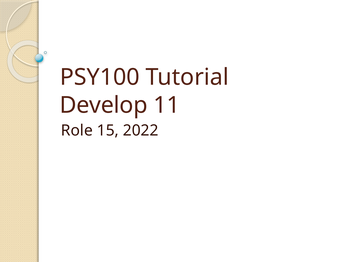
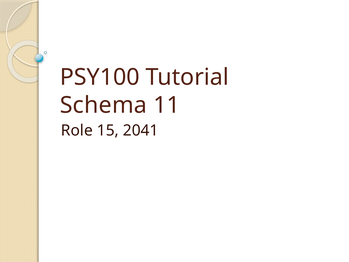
Develop: Develop -> Schema
2022: 2022 -> 2041
